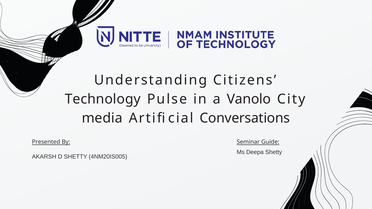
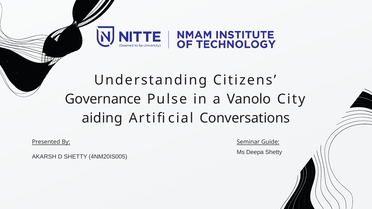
Technology: Technology -> Governance
media: media -> aiding
